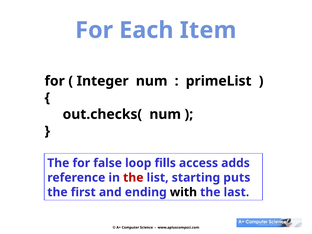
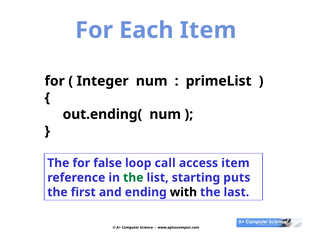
out.checks(: out.checks( -> out.ending(
fills: fills -> call
access adds: adds -> item
the at (133, 178) colour: red -> green
